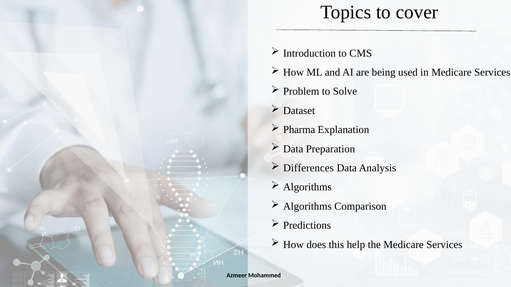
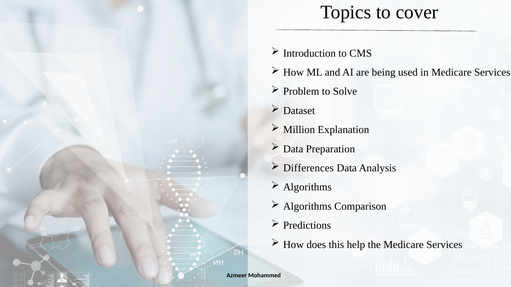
Pharma: Pharma -> Million
